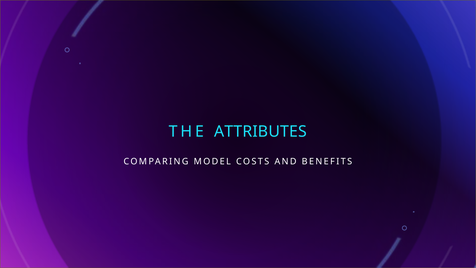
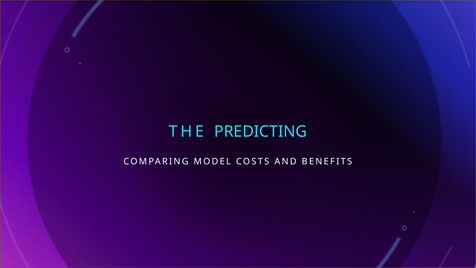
ATTRIBUTES: ATTRIBUTES -> PREDICTING
